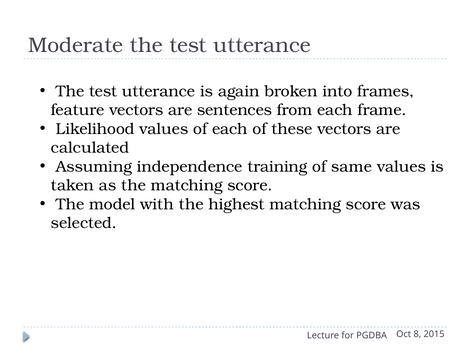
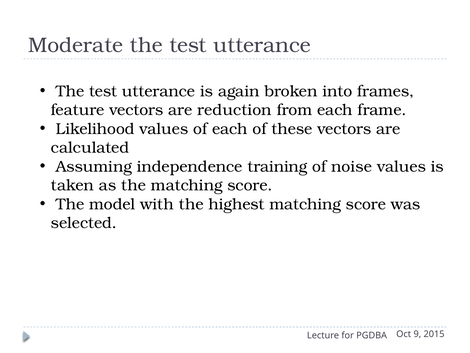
sentences: sentences -> reduction
same: same -> noise
8: 8 -> 9
